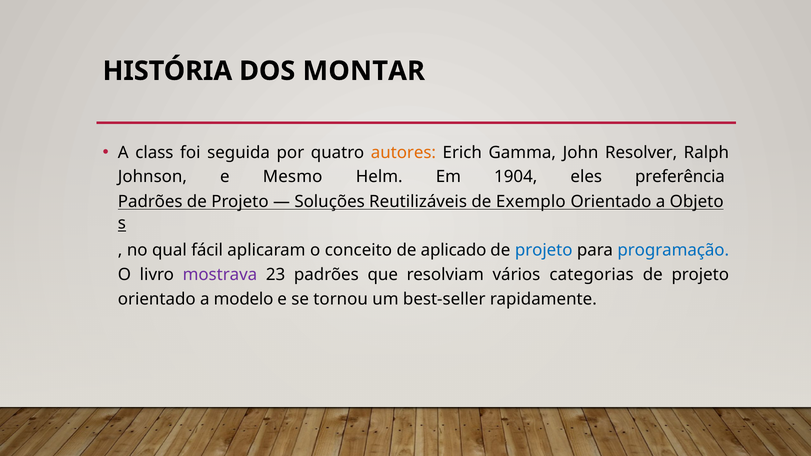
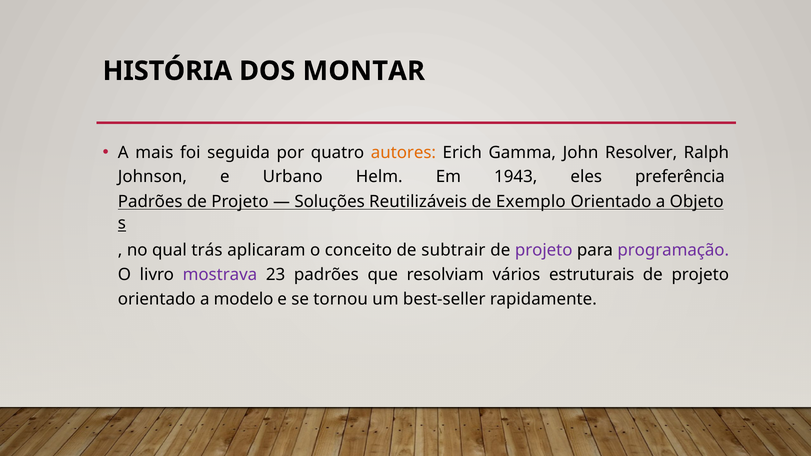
class: class -> mais
Mesmo: Mesmo -> Urbano
1904: 1904 -> 1943
fácil: fácil -> trás
aplicado: aplicado -> subtrair
projeto at (544, 250) colour: blue -> purple
programação colour: blue -> purple
categorias: categorias -> estruturais
